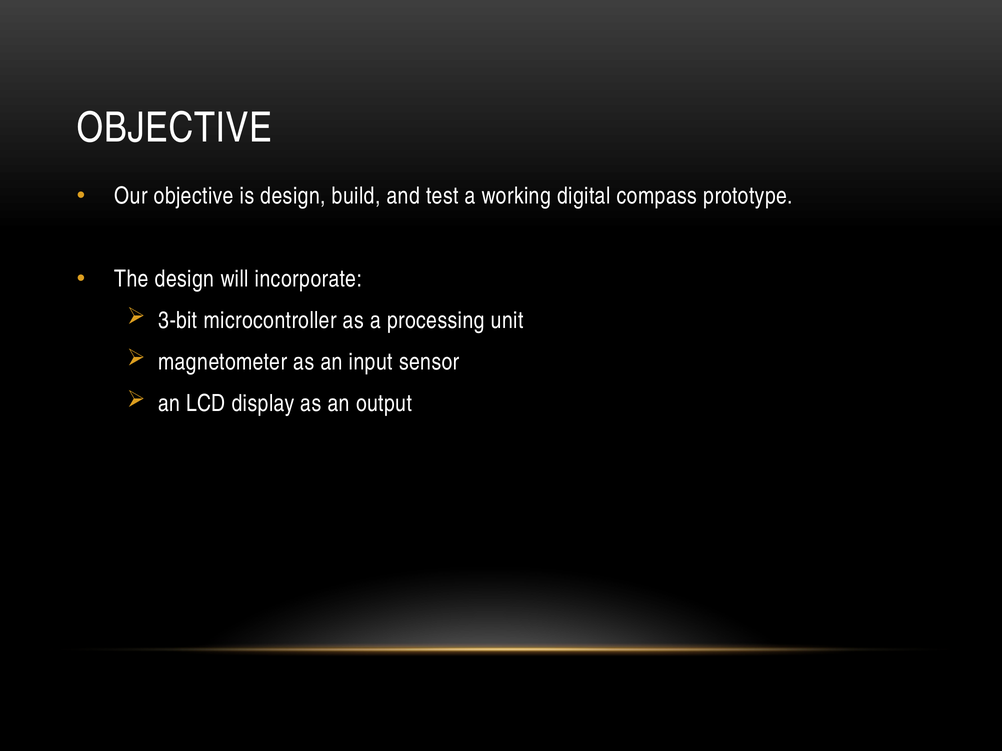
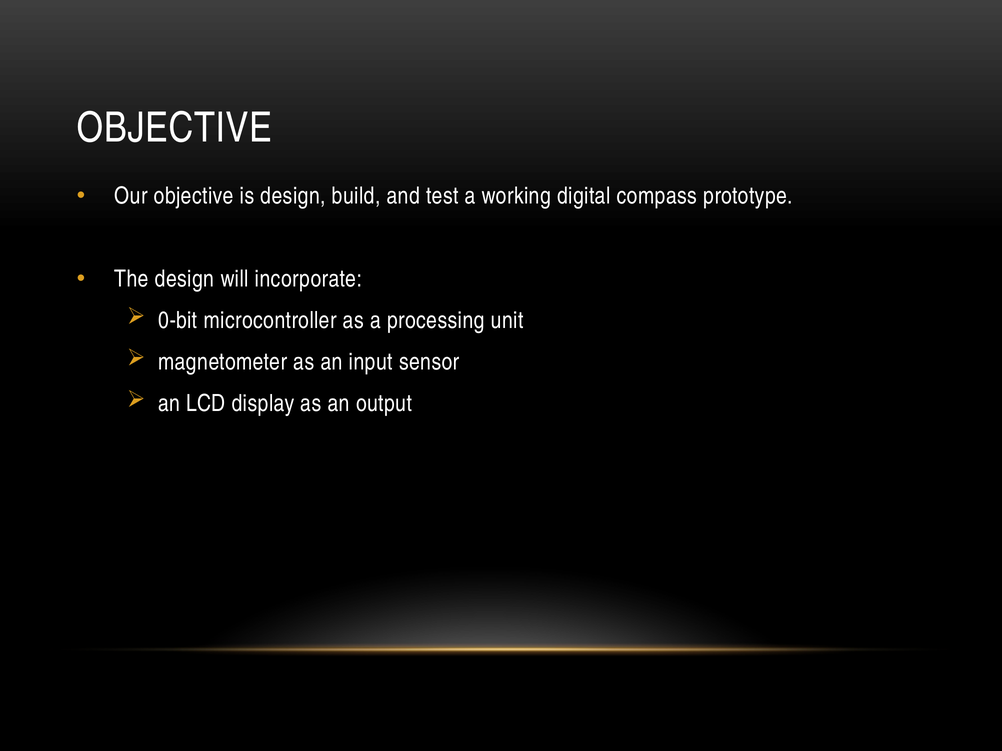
3-bit: 3-bit -> 0-bit
